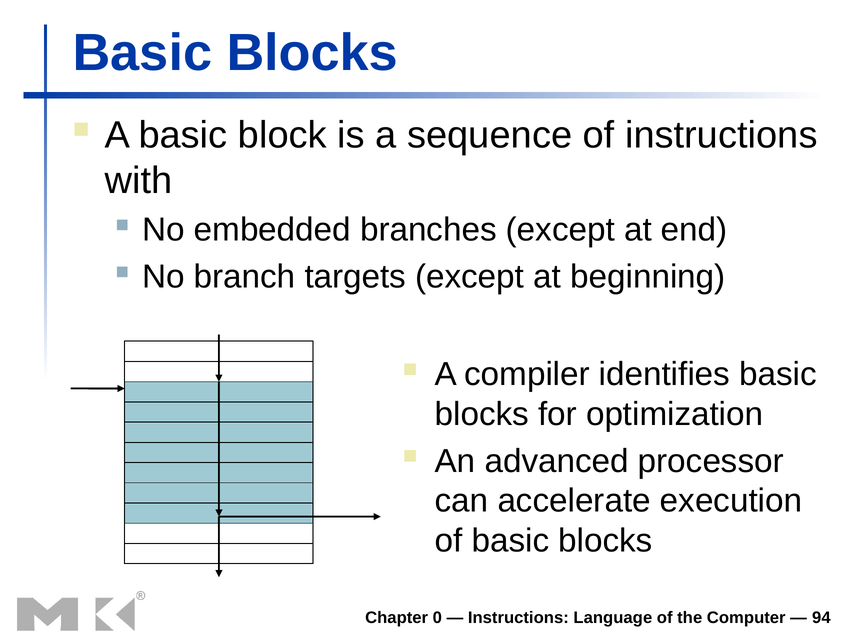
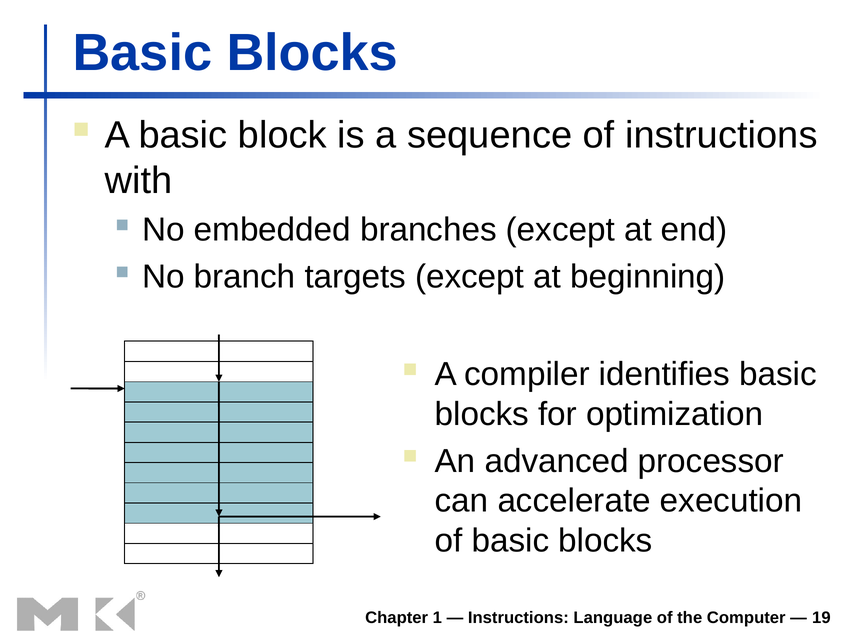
0: 0 -> 1
94: 94 -> 19
